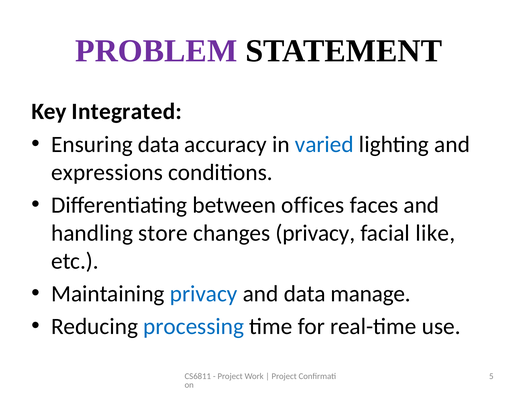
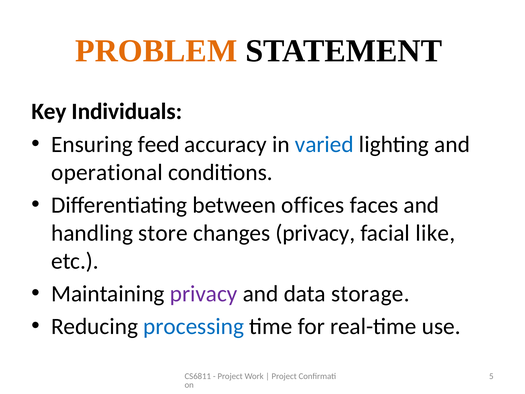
PROBLEM colour: purple -> orange
Integrated: Integrated -> Individuals
Ensuring data: data -> feed
expressions: expressions -> operational
privacy at (204, 294) colour: blue -> purple
manage: manage -> storage
